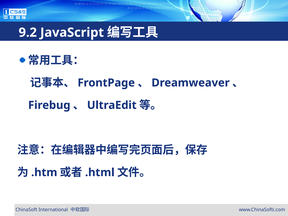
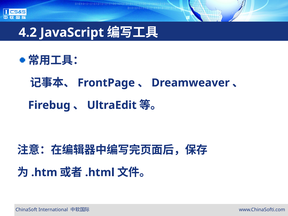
9.2: 9.2 -> 4.2
